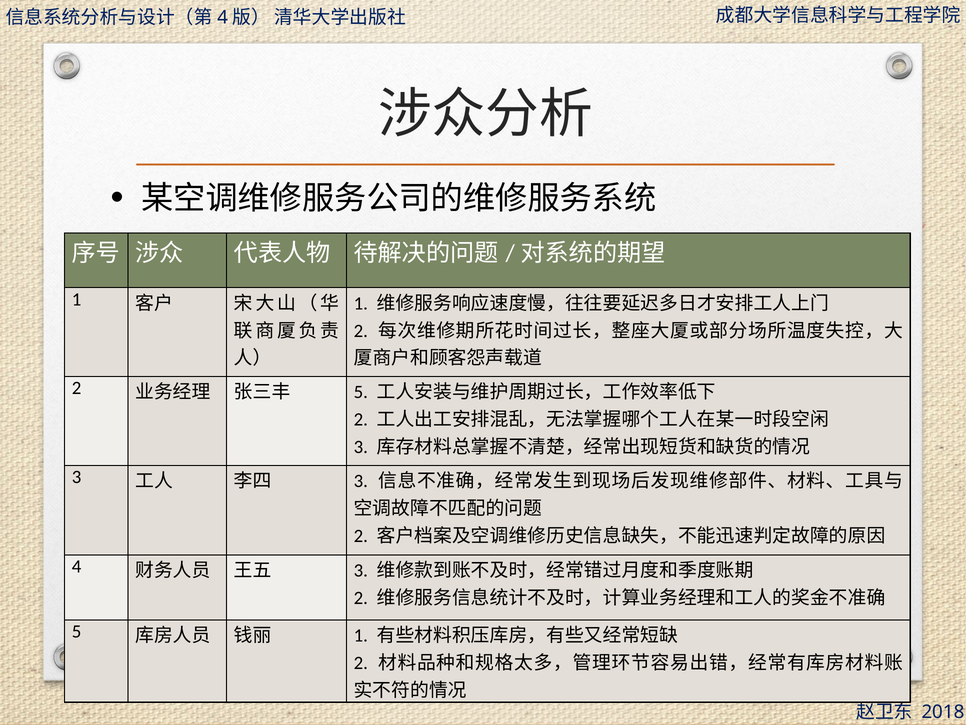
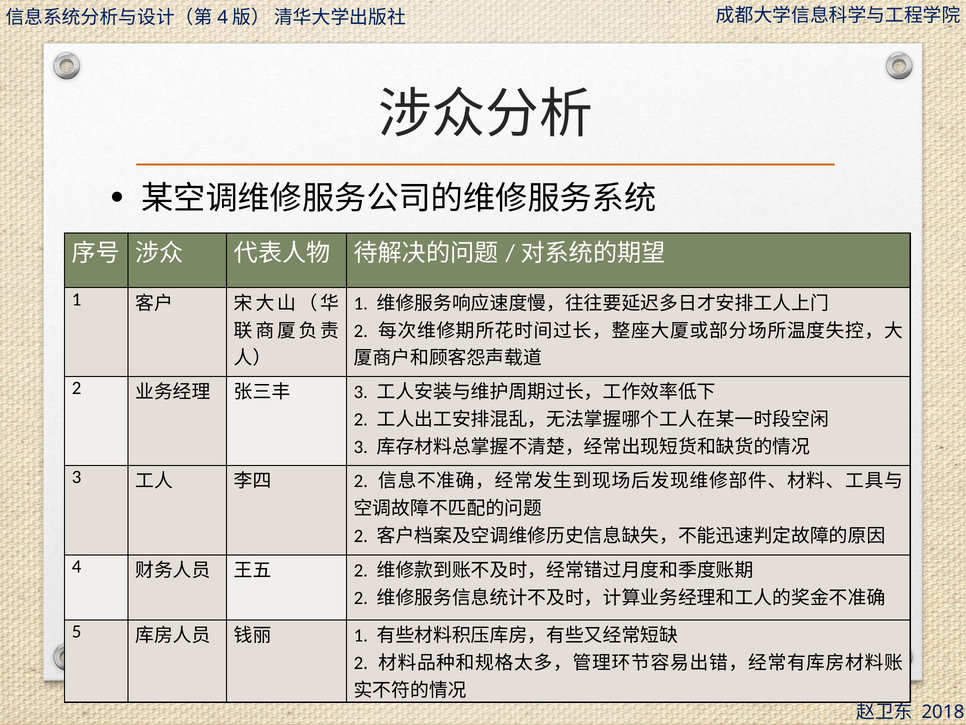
5 at (361, 392): 5 -> 3
3 at (361, 481): 3 -> 2
3 at (361, 570): 3 -> 2
